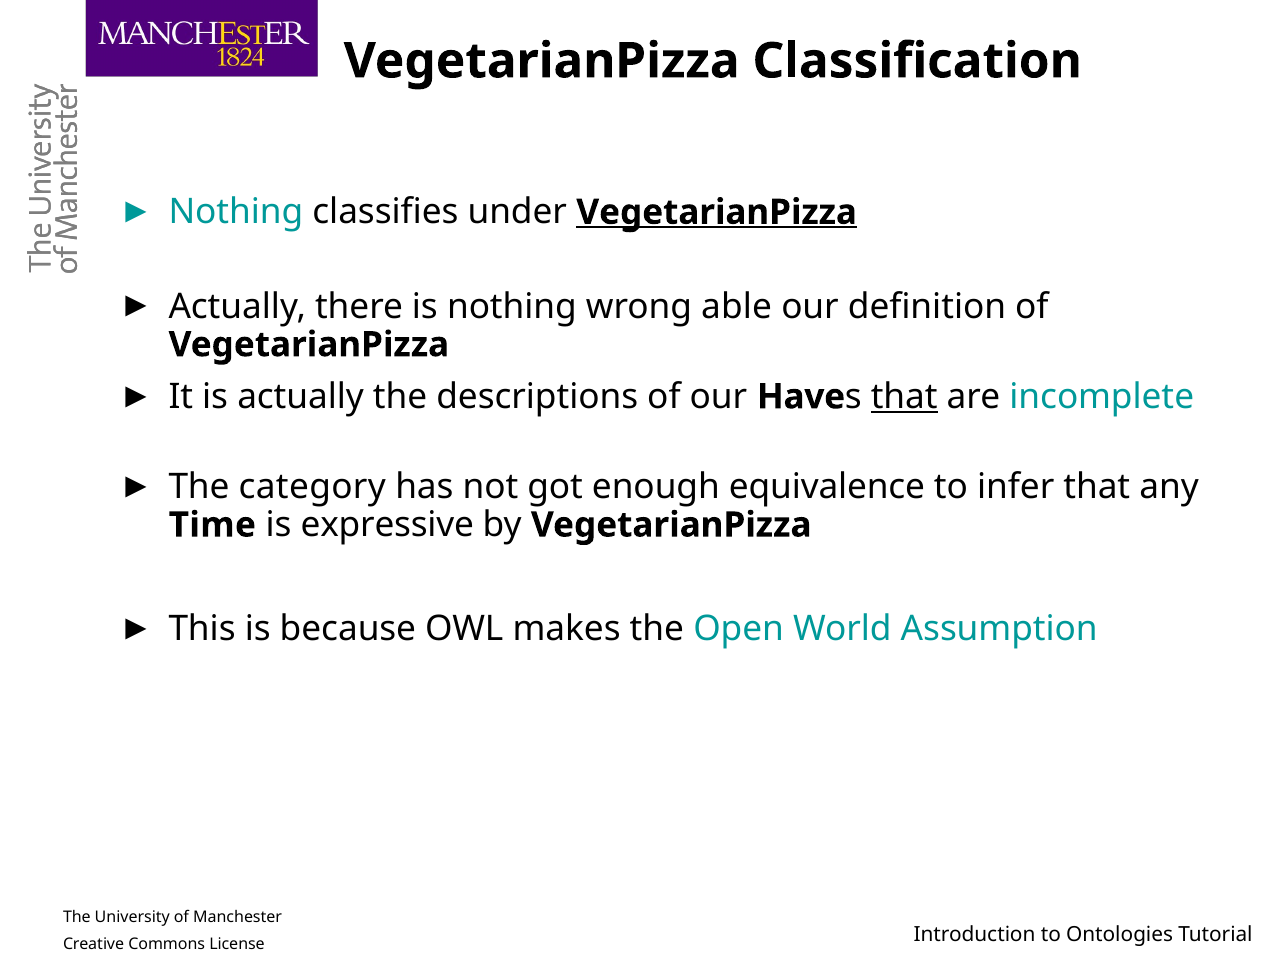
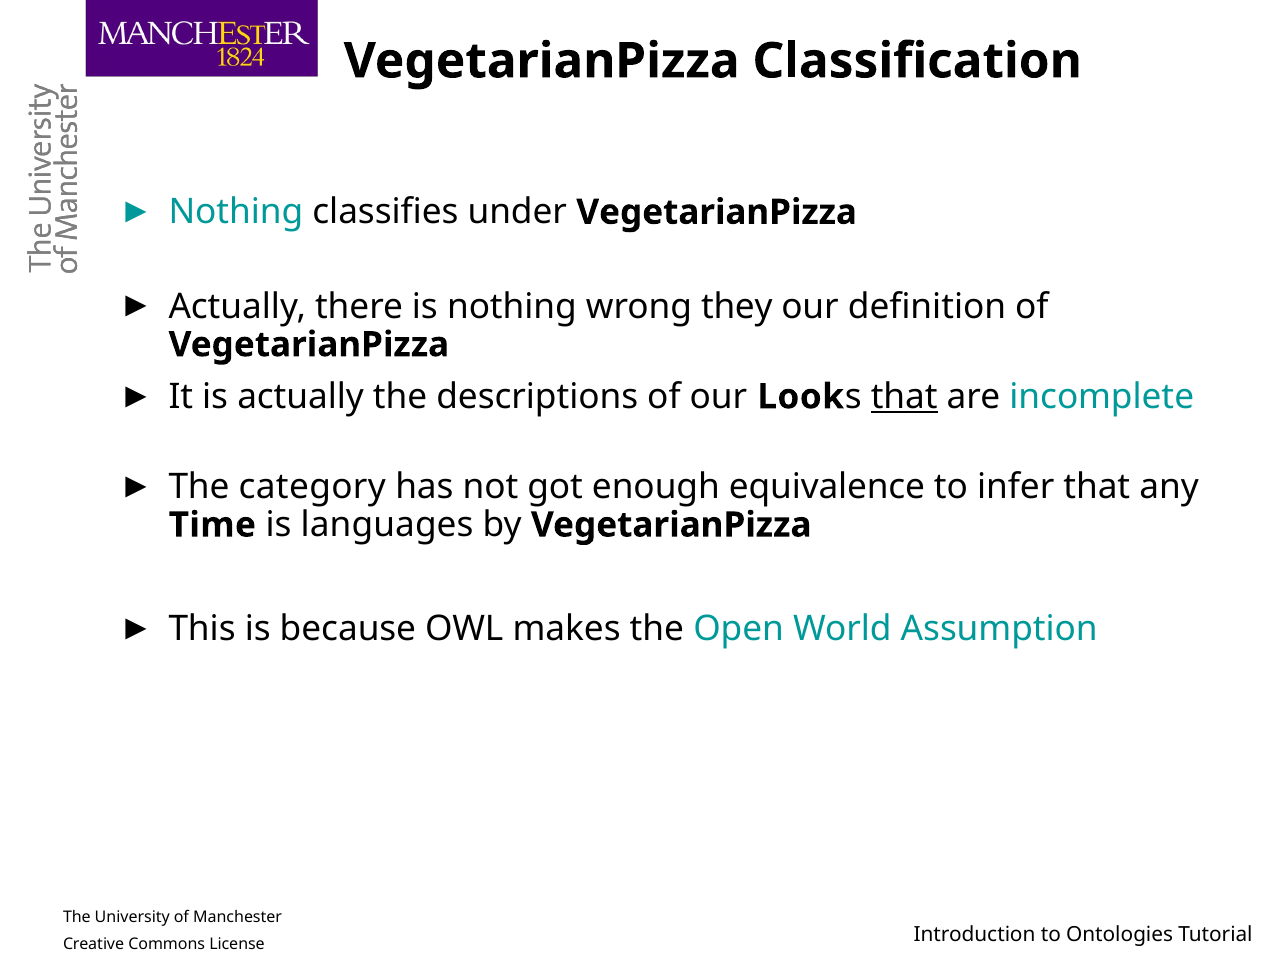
VegetarianPizza at (717, 212) underline: present -> none
able: able -> they
Have: Have -> Look
expressive: expressive -> languages
